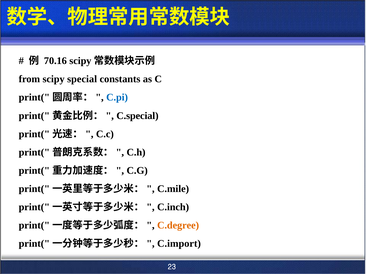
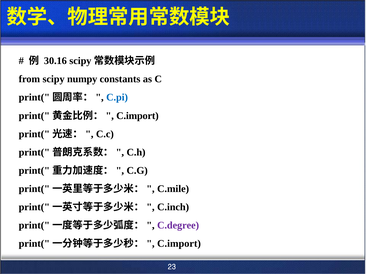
70.16: 70.16 -> 30.16
special: special -> numpy
C.special at (137, 116): C.special -> C.import
C.degree colour: orange -> purple
